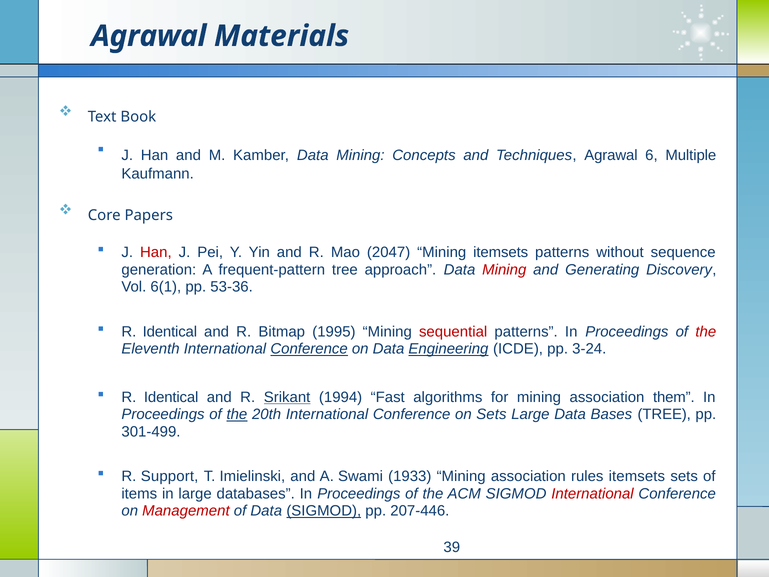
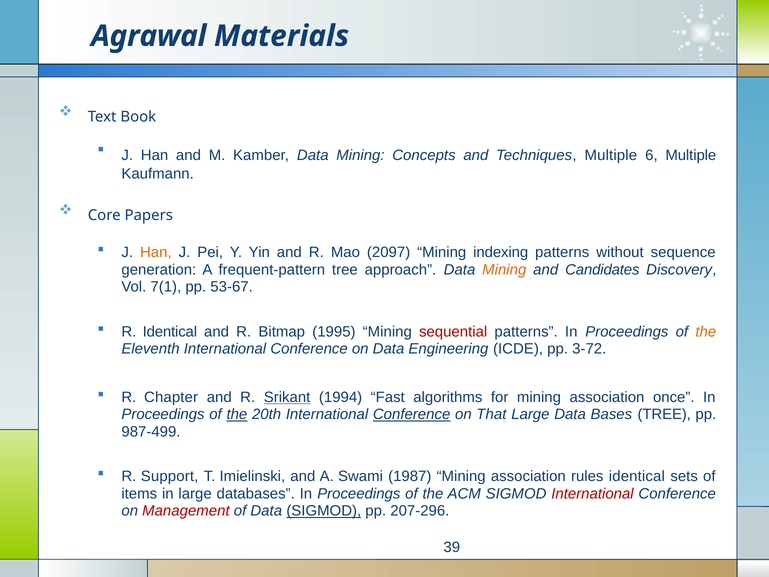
Techniques Agrawal: Agrawal -> Multiple
Han at (156, 252) colour: red -> orange
2047: 2047 -> 2097
Mining itemsets: itemsets -> indexing
Mining at (504, 270) colour: red -> orange
Generating: Generating -> Candidates
6(1: 6(1 -> 7(1
53-36: 53-36 -> 53-67
the at (706, 332) colour: red -> orange
Conference at (309, 349) underline: present -> none
Engineering underline: present -> none
3-24: 3-24 -> 3-72
Identical at (171, 397): Identical -> Chapter
them: them -> once
Conference at (412, 414) underline: none -> present
on Sets: Sets -> That
301-499: 301-499 -> 987-499
1933: 1933 -> 1987
rules itemsets: itemsets -> identical
207-446: 207-446 -> 207-296
